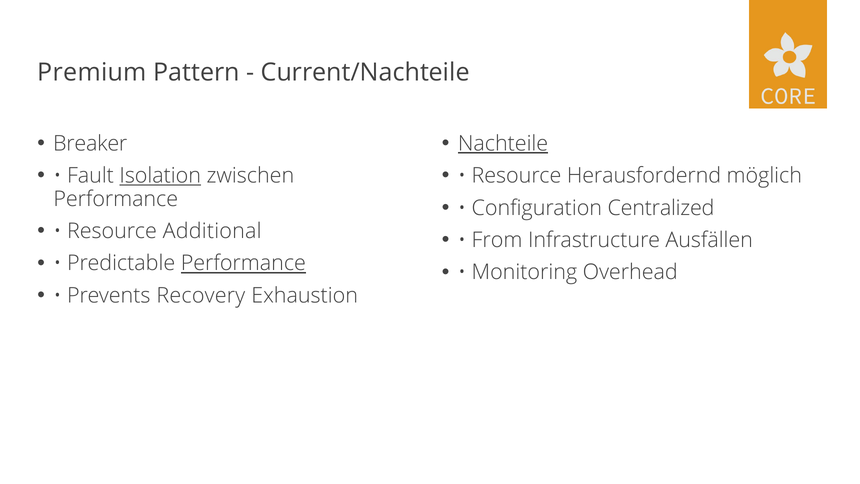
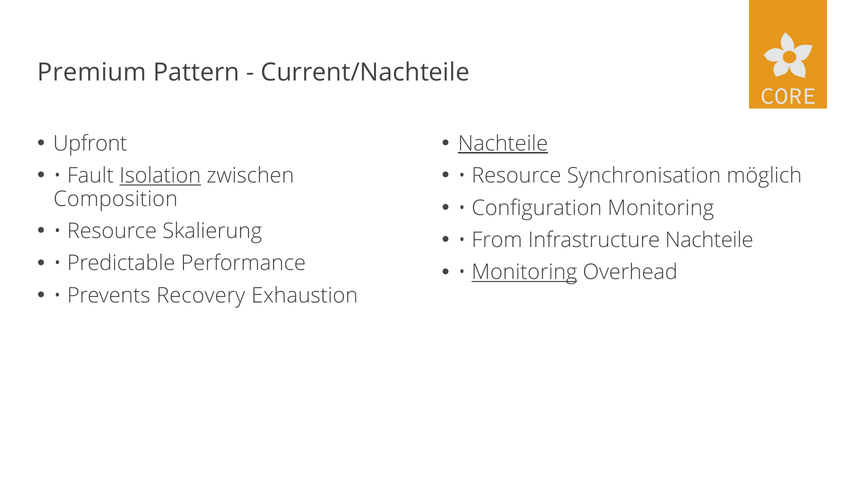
Breaker: Breaker -> Upfront
Herausfordernd: Herausfordernd -> Synchronisation
Performance at (116, 199): Performance -> Composition
Configuration Centralized: Centralized -> Monitoring
Additional: Additional -> Skalierung
Infrastructure Ausfällen: Ausfällen -> Nachteile
Performance at (243, 263) underline: present -> none
Monitoring at (524, 272) underline: none -> present
